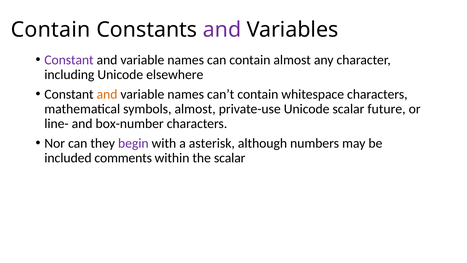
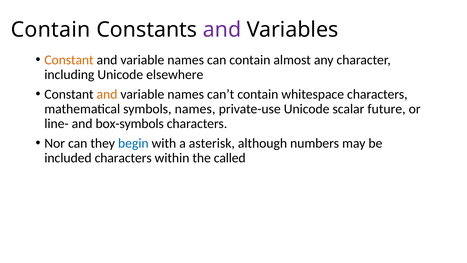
Constant at (69, 60) colour: purple -> orange
symbols almost: almost -> names
box-number: box-number -> box-symbols
begin colour: purple -> blue
included comments: comments -> characters
the scalar: scalar -> called
